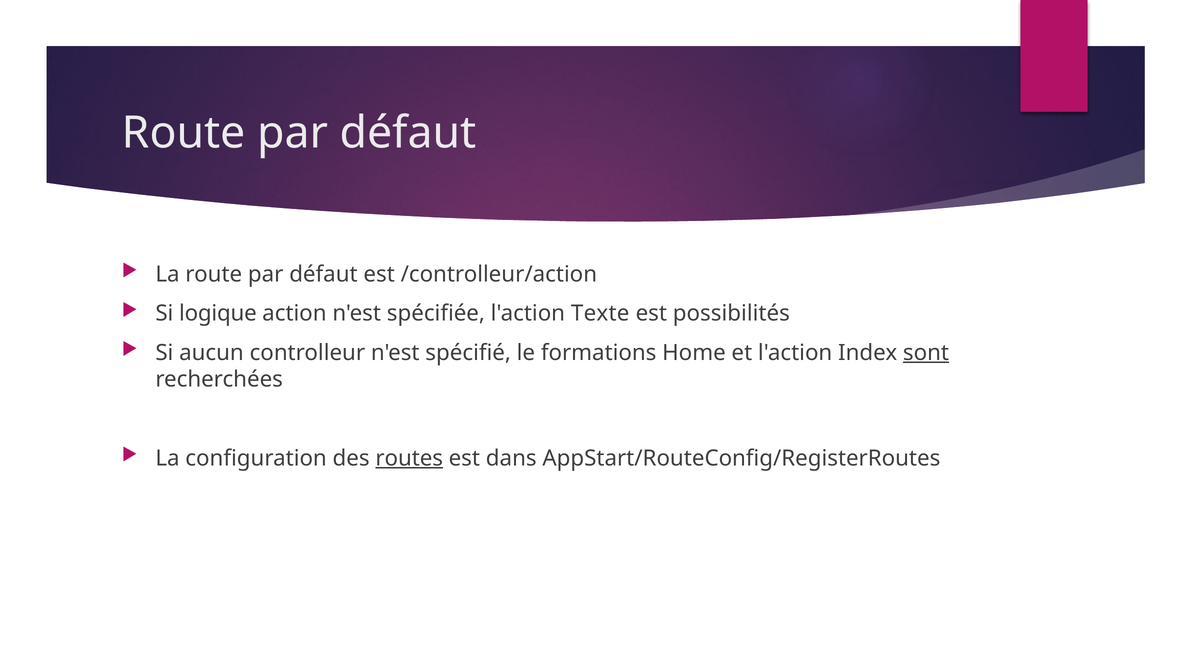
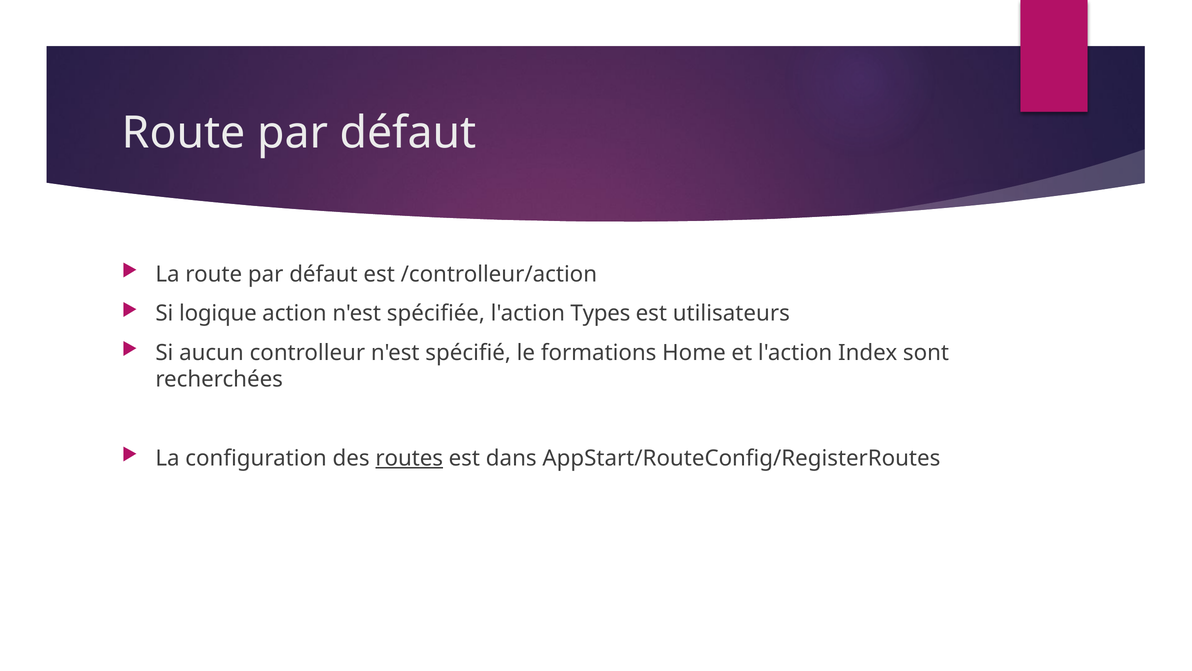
Texte: Texte -> Types
possibilités: possibilités -> utilisateurs
sont underline: present -> none
